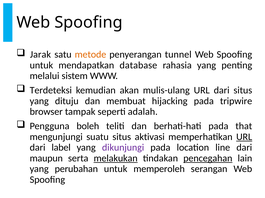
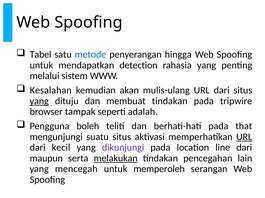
Jarak: Jarak -> Tabel
metode colour: orange -> blue
tunnel: tunnel -> hingga
database: database -> detection
Terdeteksi: Terdeteksi -> Kesalahan
yang at (39, 101) underline: none -> present
membuat hijacking: hijacking -> tindakan
label: label -> kecil
pencegahan underline: present -> none
perubahan: perubahan -> mencegah
